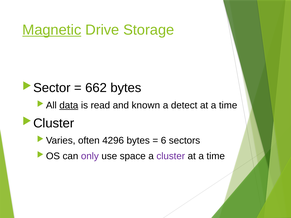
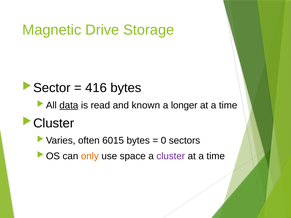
Magnetic underline: present -> none
662: 662 -> 416
detect: detect -> longer
4296: 4296 -> 6015
6: 6 -> 0
only colour: purple -> orange
